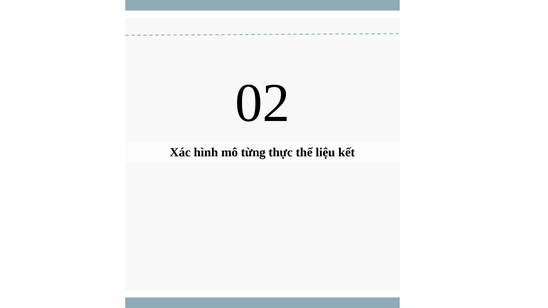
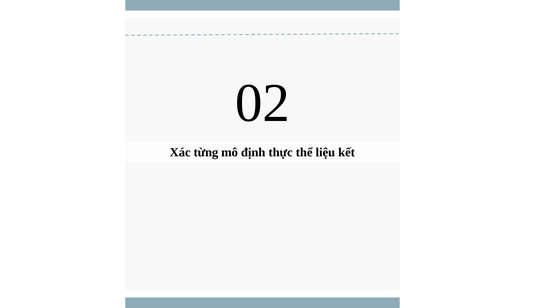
hình: hình -> từng
từng: từng -> định
